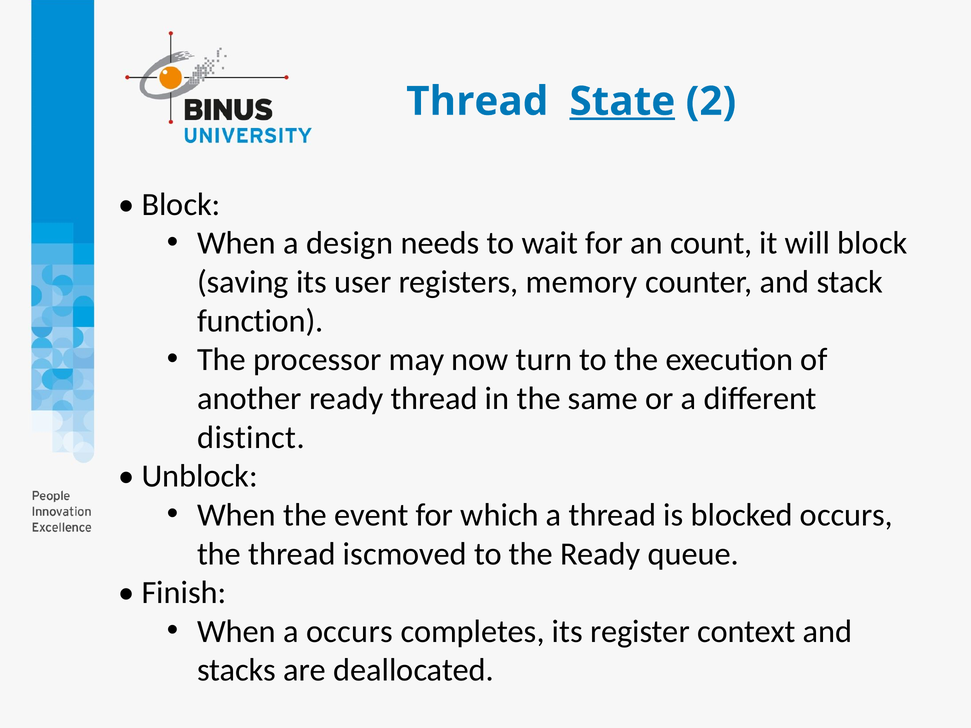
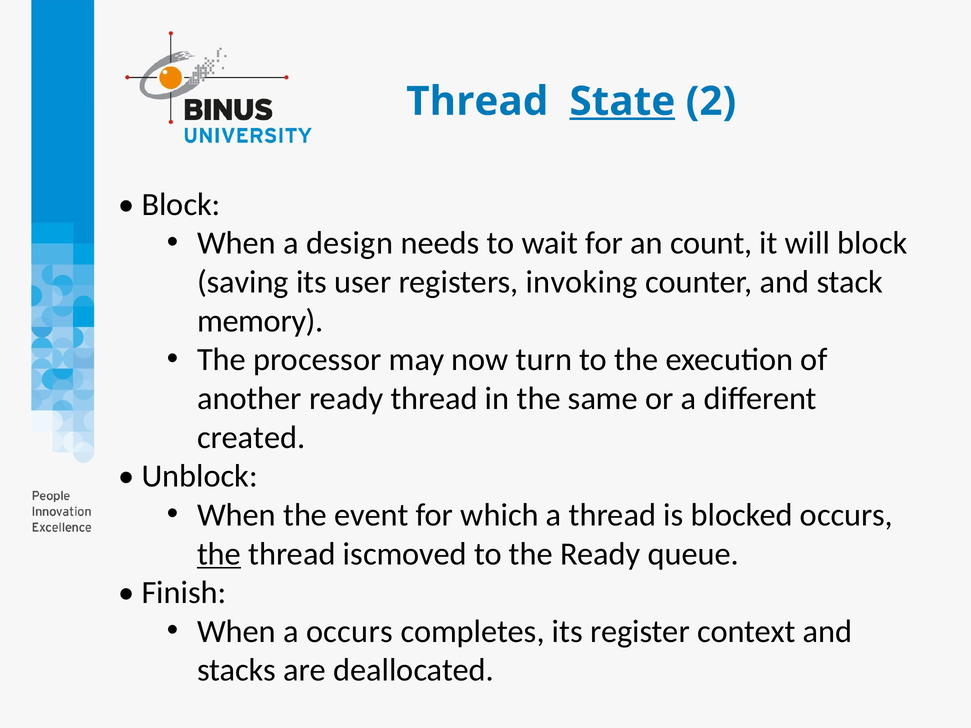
memory: memory -> invoking
function: function -> memory
distinct: distinct -> created
the at (219, 554) underline: none -> present
